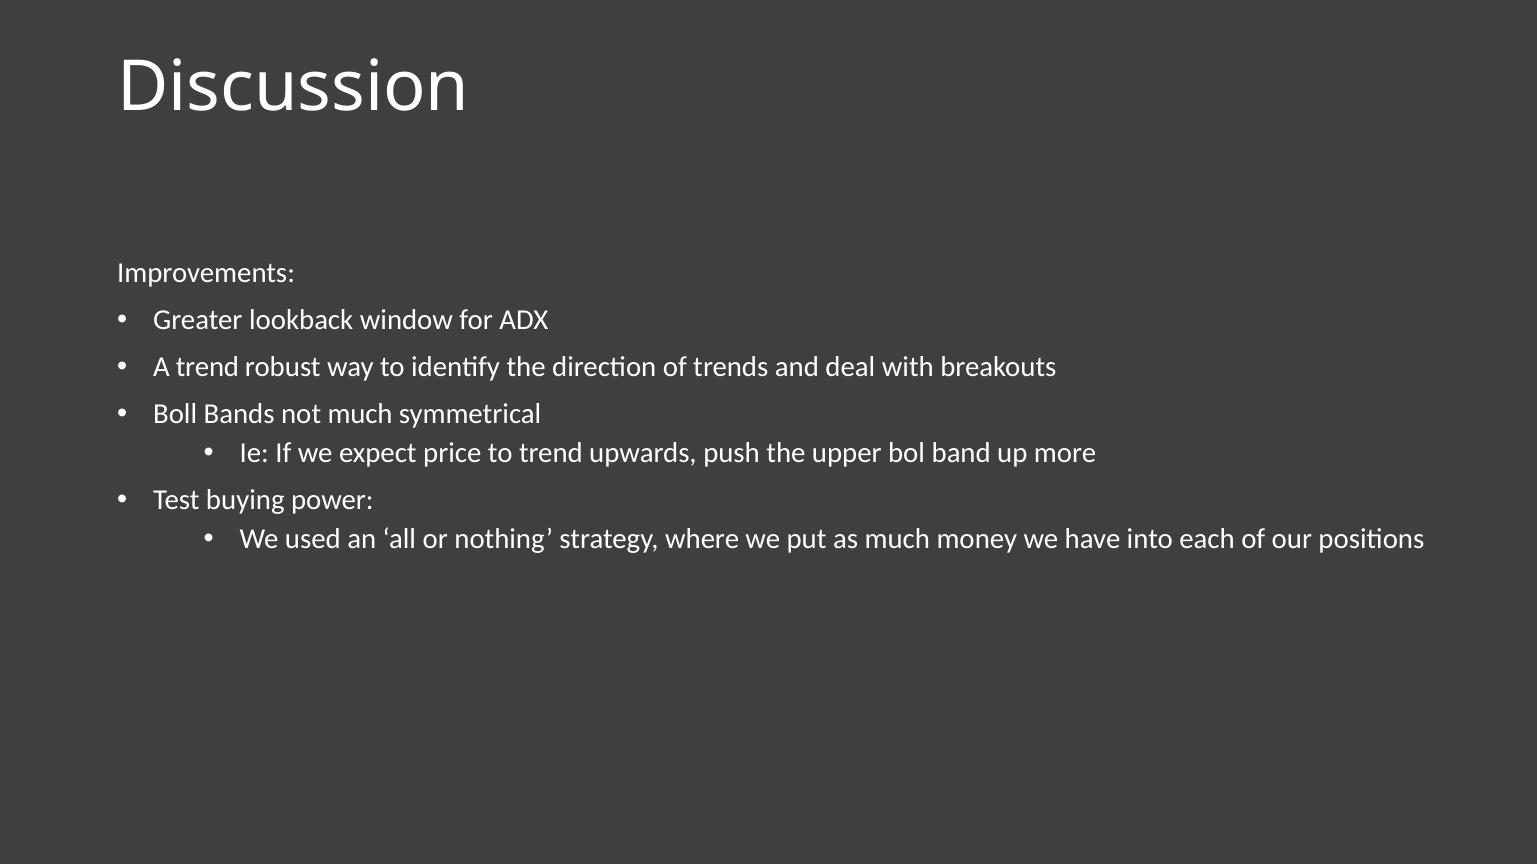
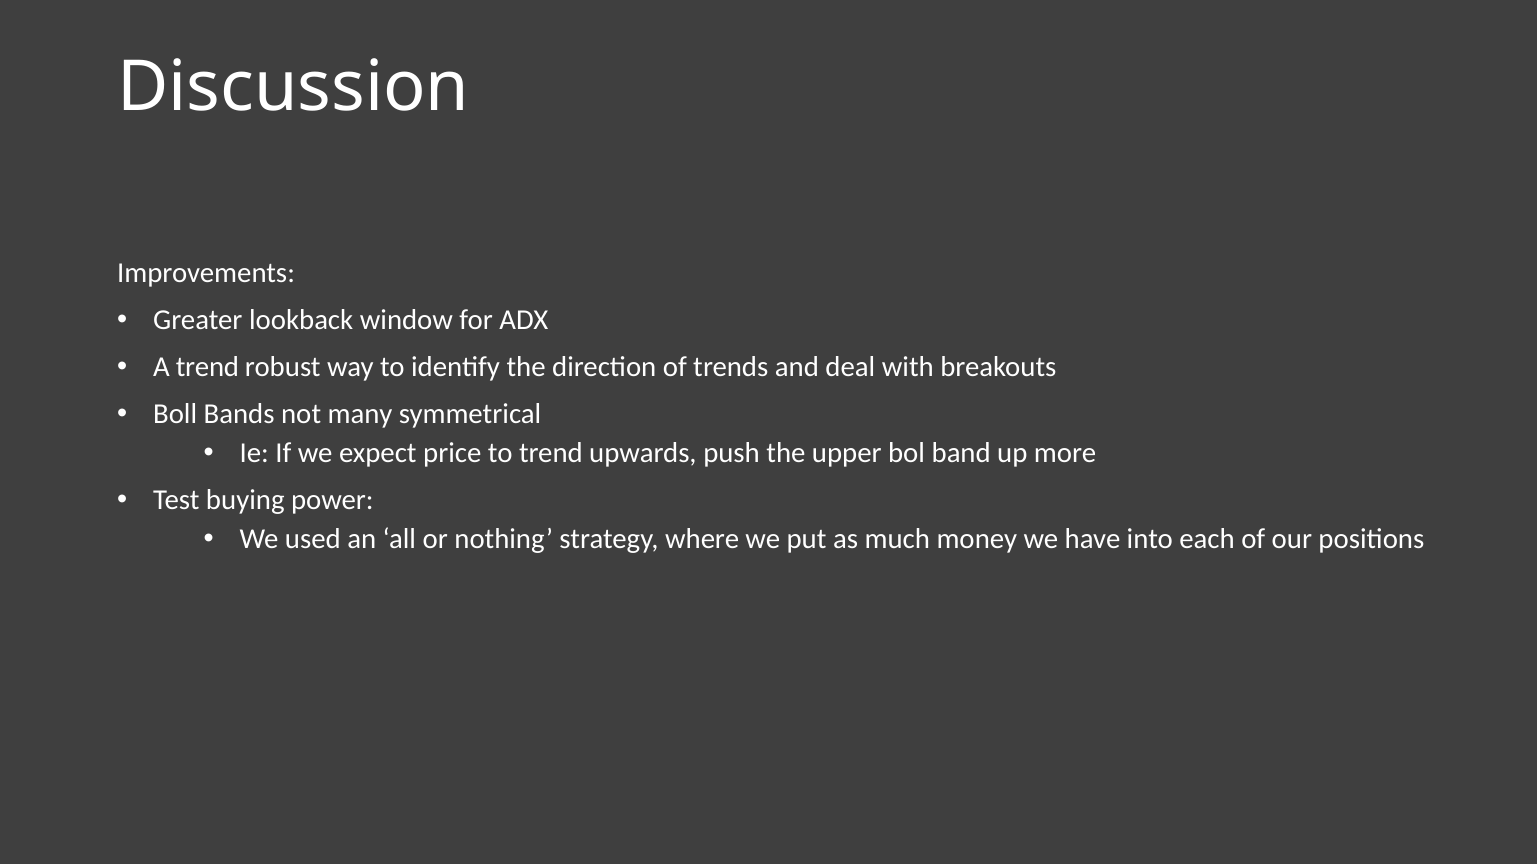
not much: much -> many
